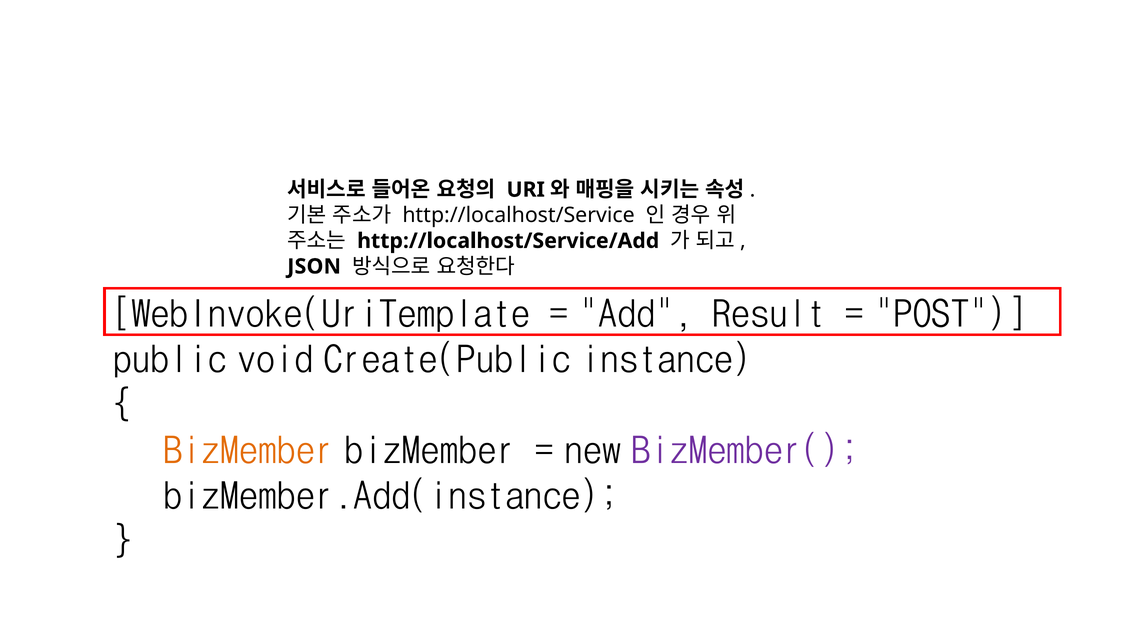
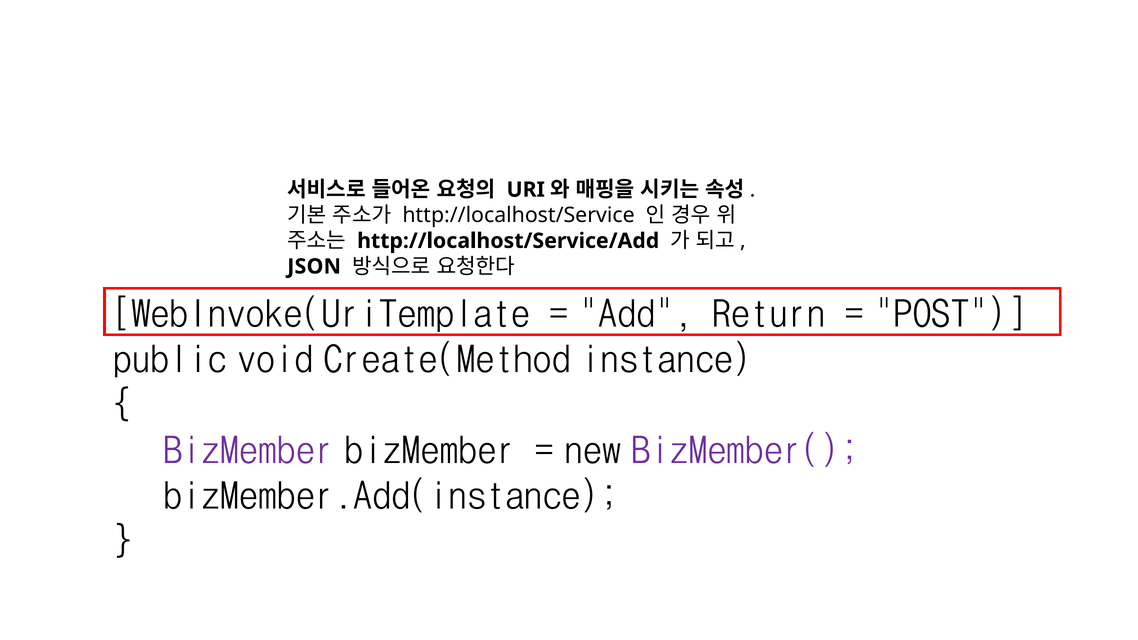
Result: Result -> Return
Create(Public: Create(Public -> Create(Method
BizMember at (249, 451) colour: orange -> purple
